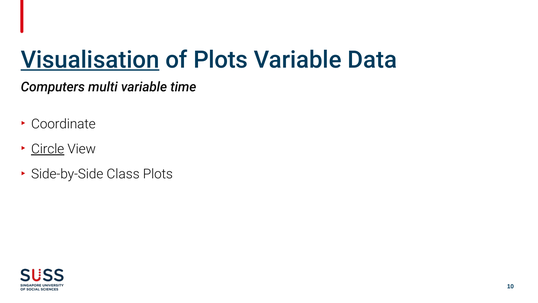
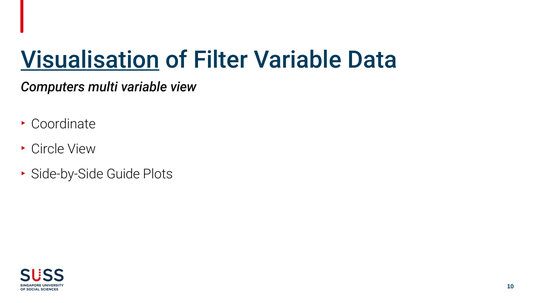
of Plots: Plots -> Filter
variable time: time -> view
Circle underline: present -> none
Class: Class -> Guide
